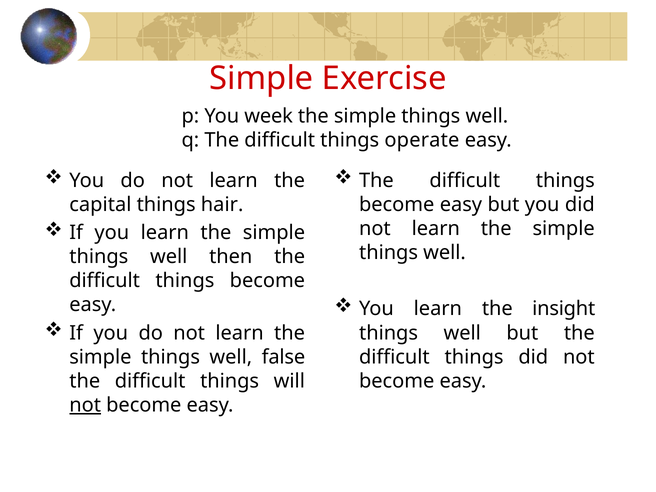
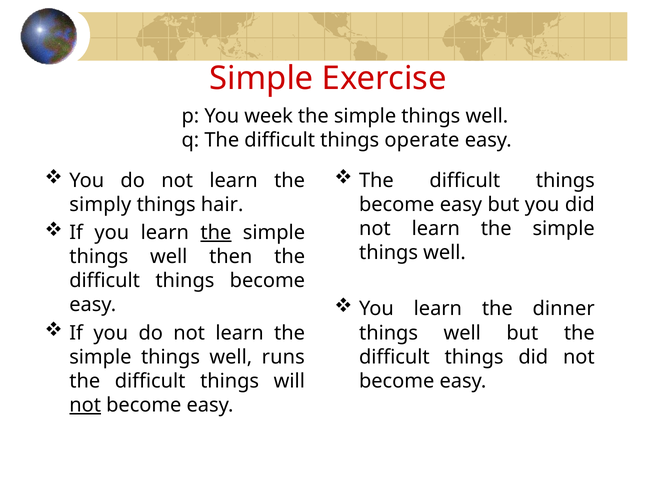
capital: capital -> simply
the at (216, 233) underline: none -> present
insight: insight -> dinner
false: false -> runs
